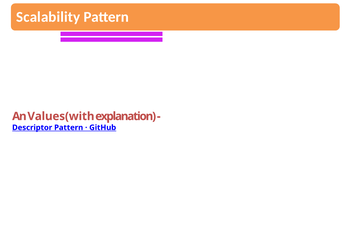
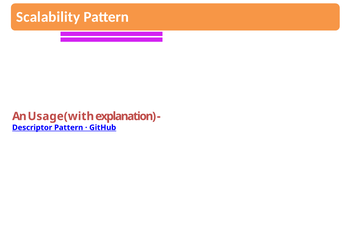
Values(with: Values(with -> Usage(with
